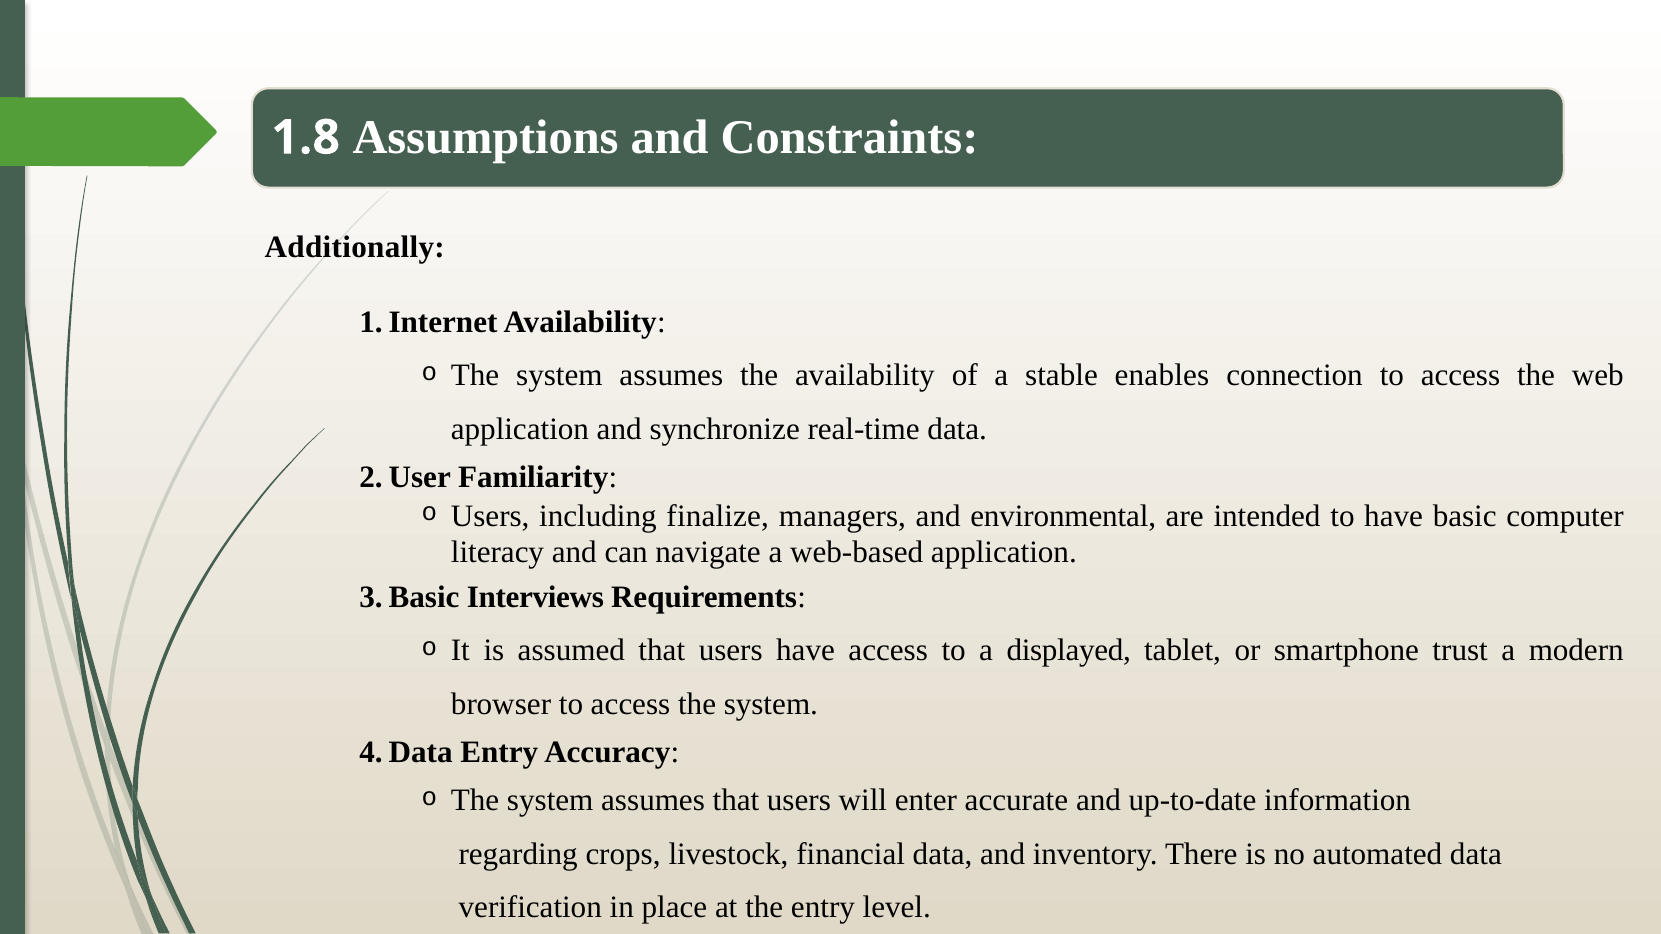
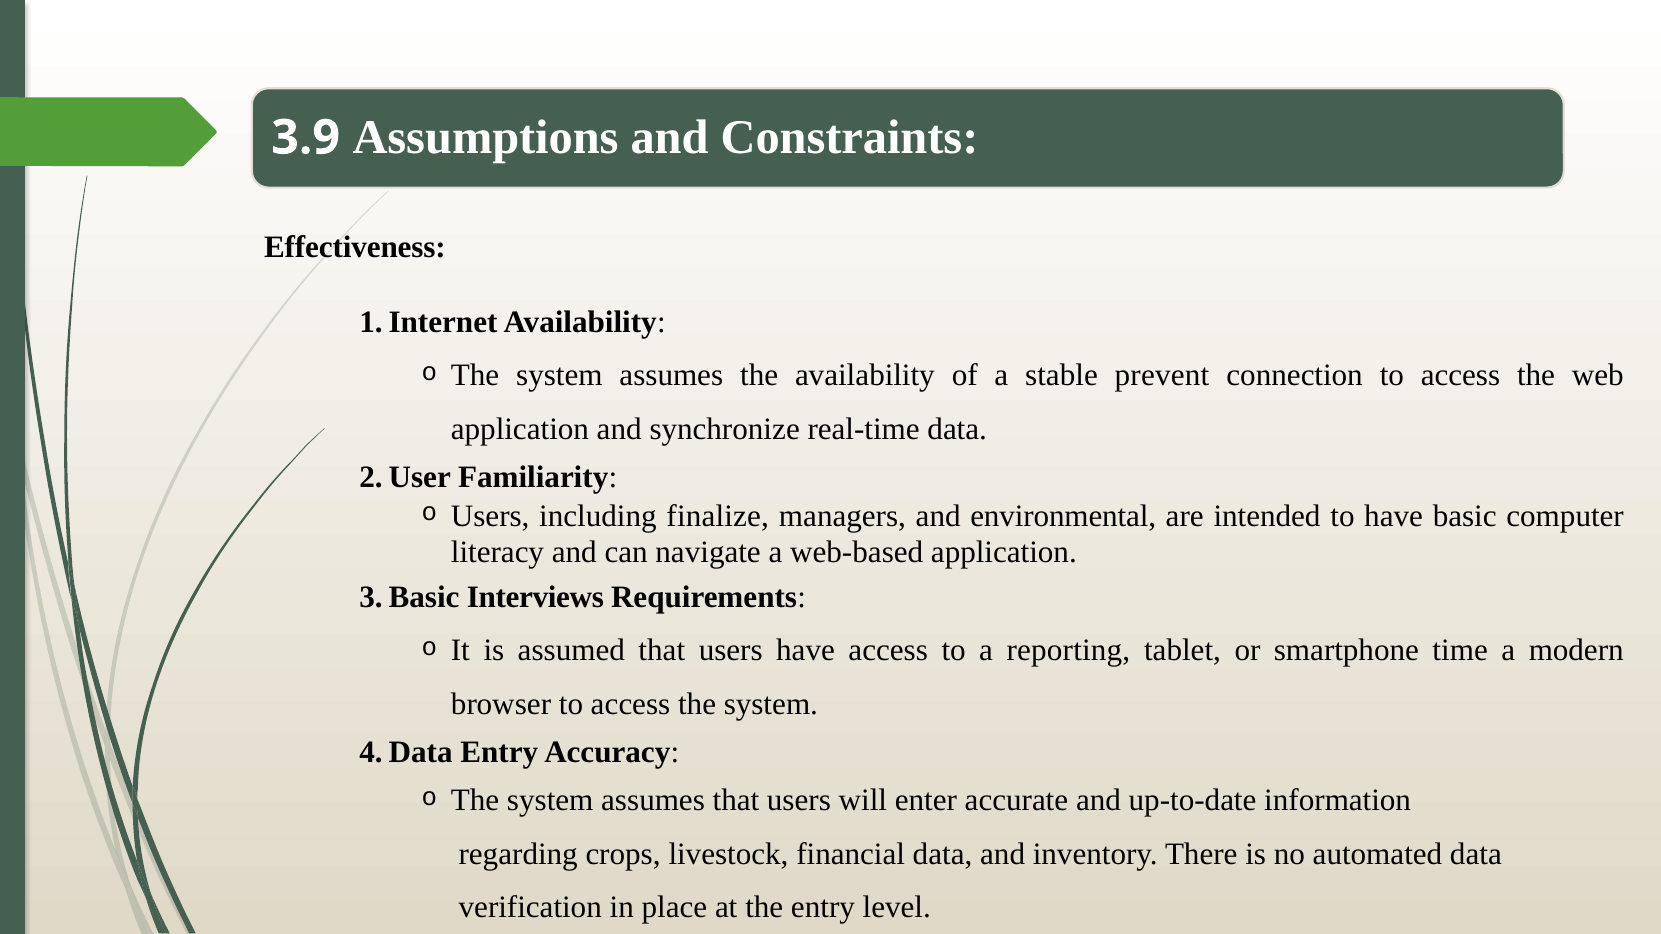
1.8: 1.8 -> 3.9
Additionally: Additionally -> Effectiveness
enables: enables -> prevent
displayed: displayed -> reporting
trust: trust -> time
